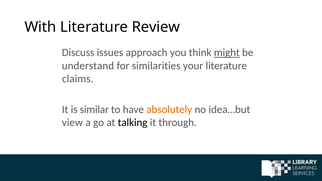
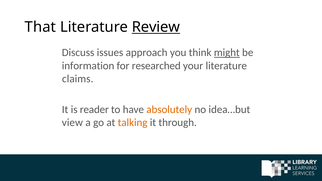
With: With -> That
Review underline: none -> present
understand: understand -> information
similarities: similarities -> researched
similar: similar -> reader
talking colour: black -> orange
